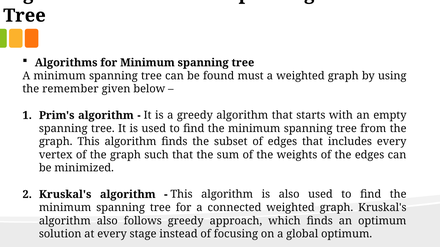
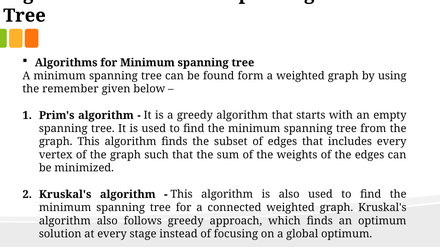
must: must -> form
